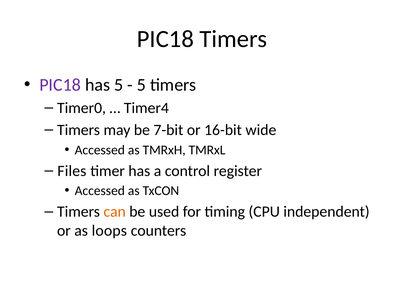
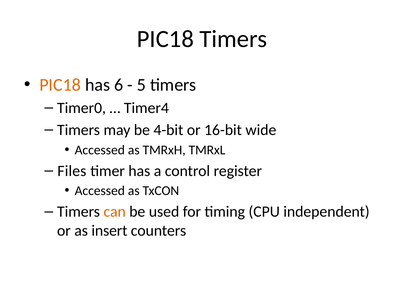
PIC18 at (60, 85) colour: purple -> orange
has 5: 5 -> 6
7-bit: 7-bit -> 4-bit
loops: loops -> insert
